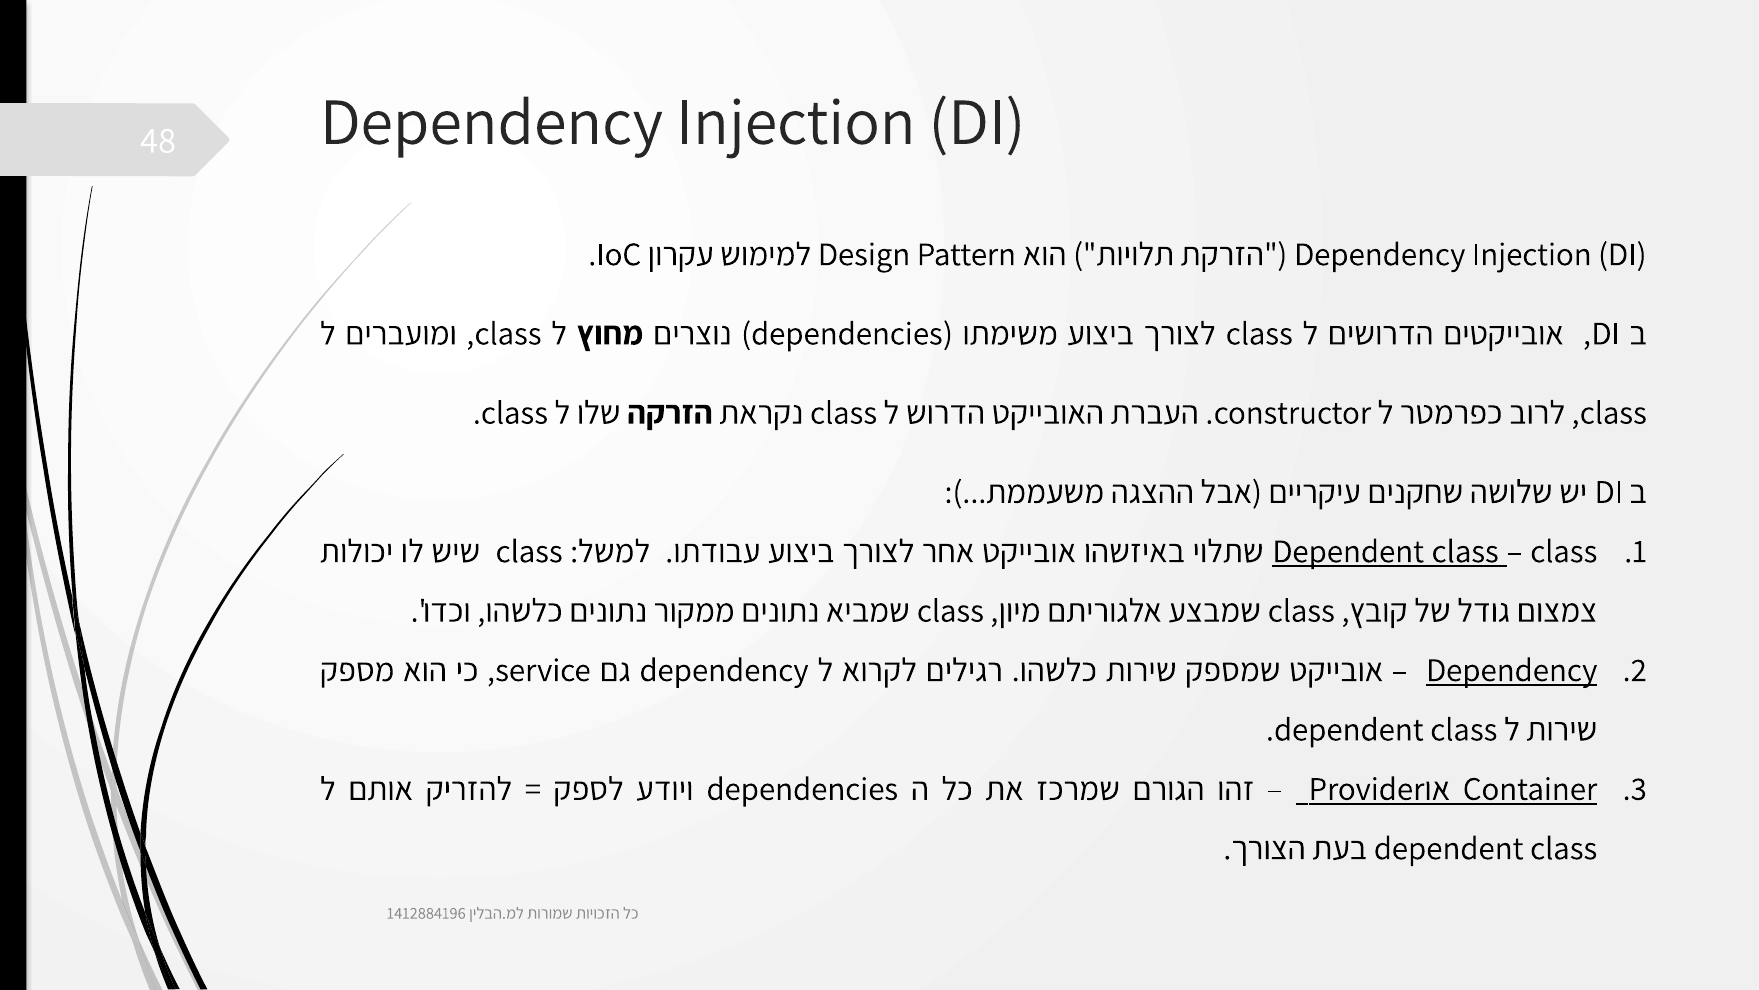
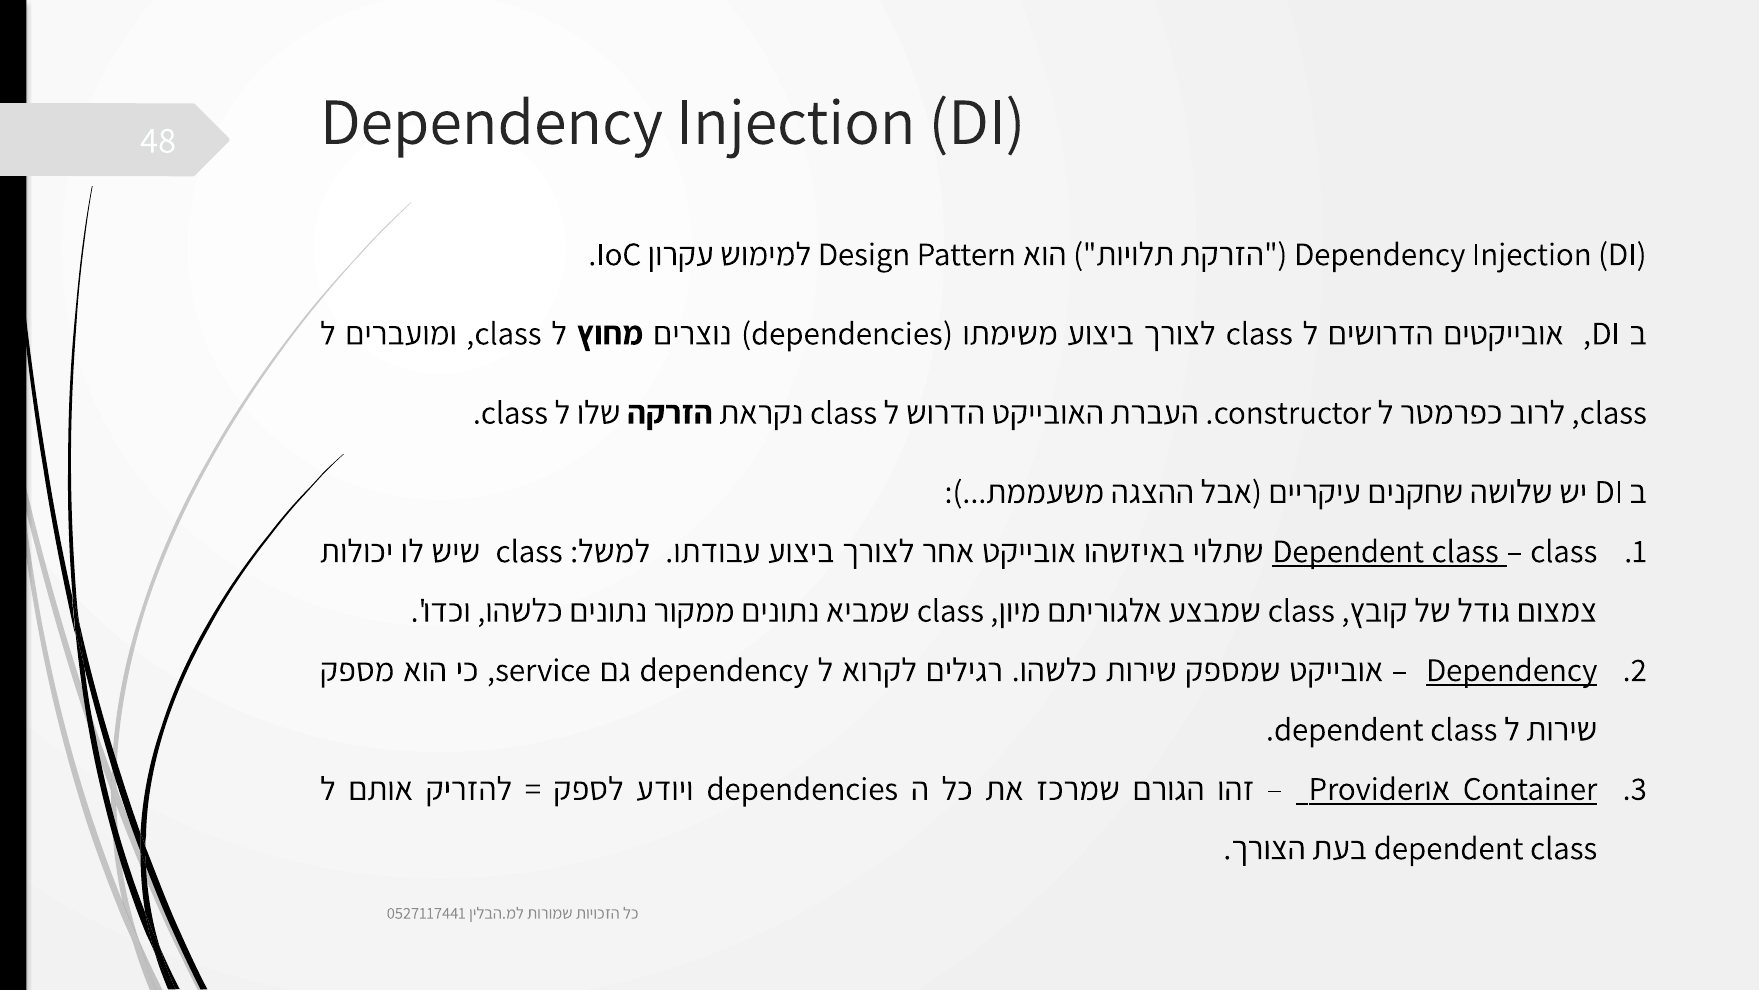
1412884196: 1412884196 -> 0527117441
